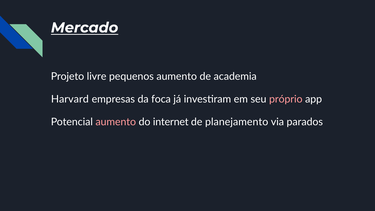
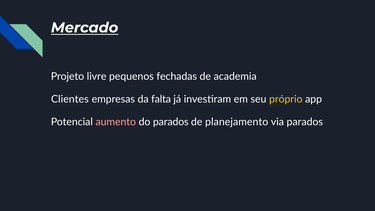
pequenos aumento: aumento -> fechadas
Harvard: Harvard -> Clientes
foca: foca -> falta
próprio colour: pink -> yellow
do internet: internet -> parados
